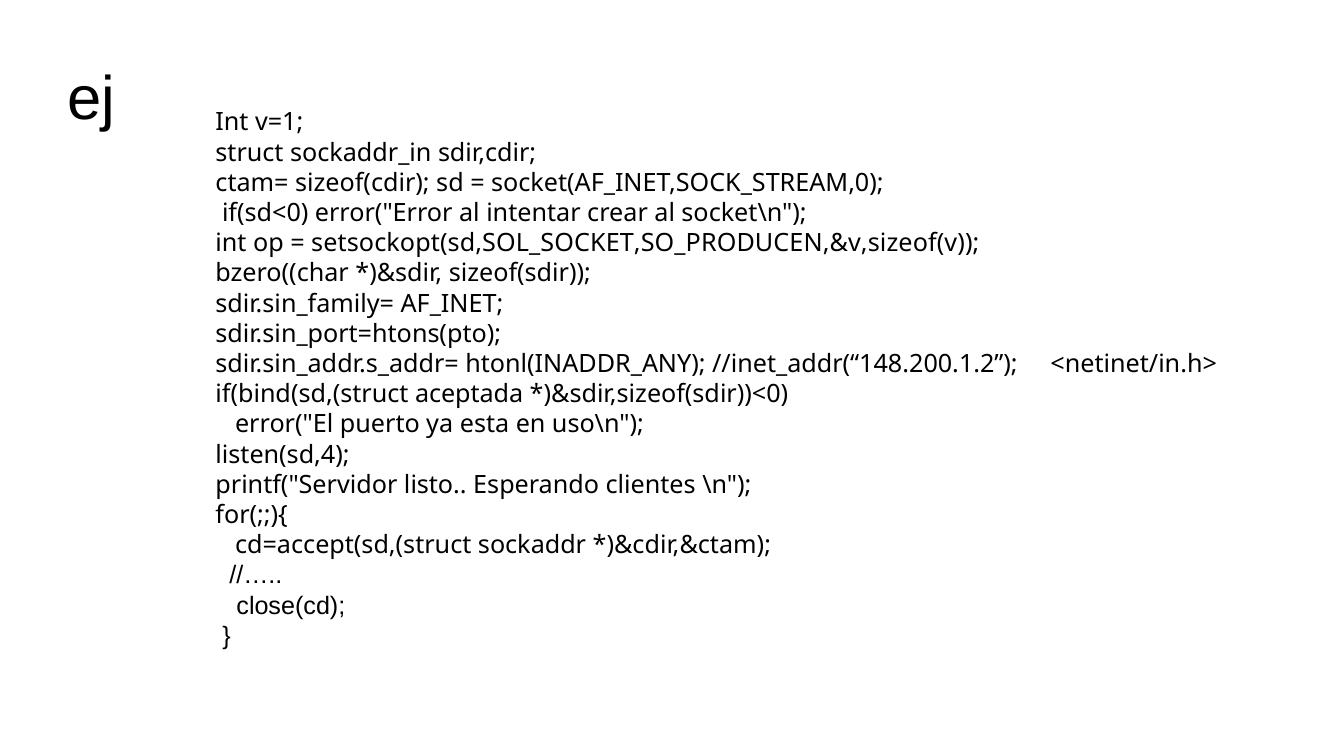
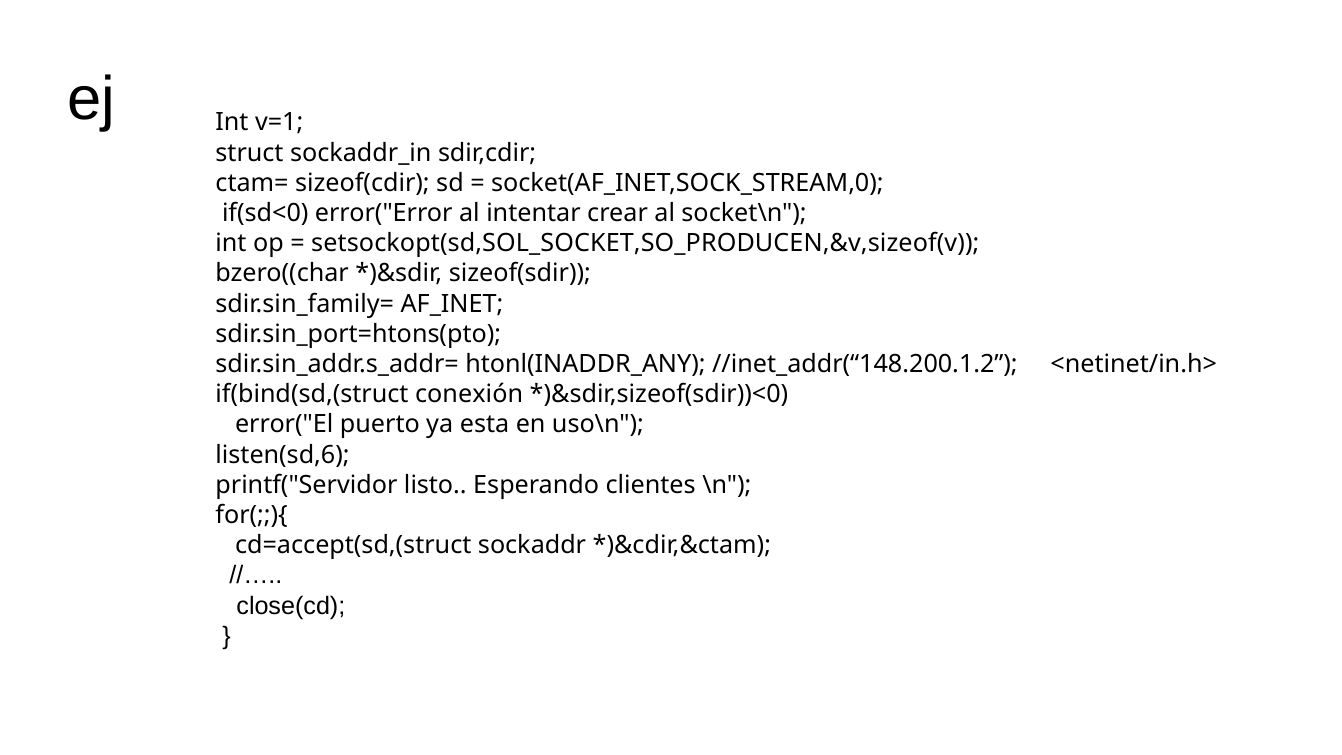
aceptada: aceptada -> conexión
listen(sd,4: listen(sd,4 -> listen(sd,6
